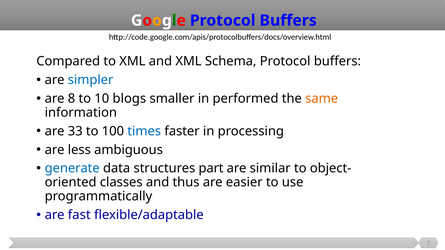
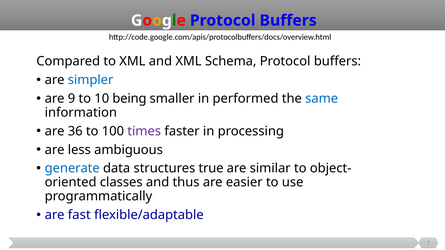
8: 8 -> 9
blogs: blogs -> being
same colour: orange -> blue
33: 33 -> 36
times colour: blue -> purple
part: part -> true
